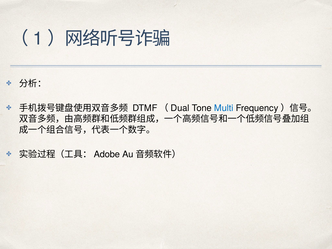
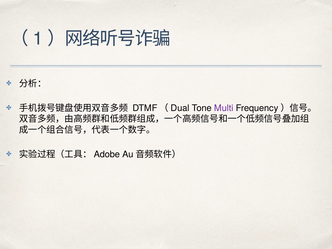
Multi colour: blue -> purple
